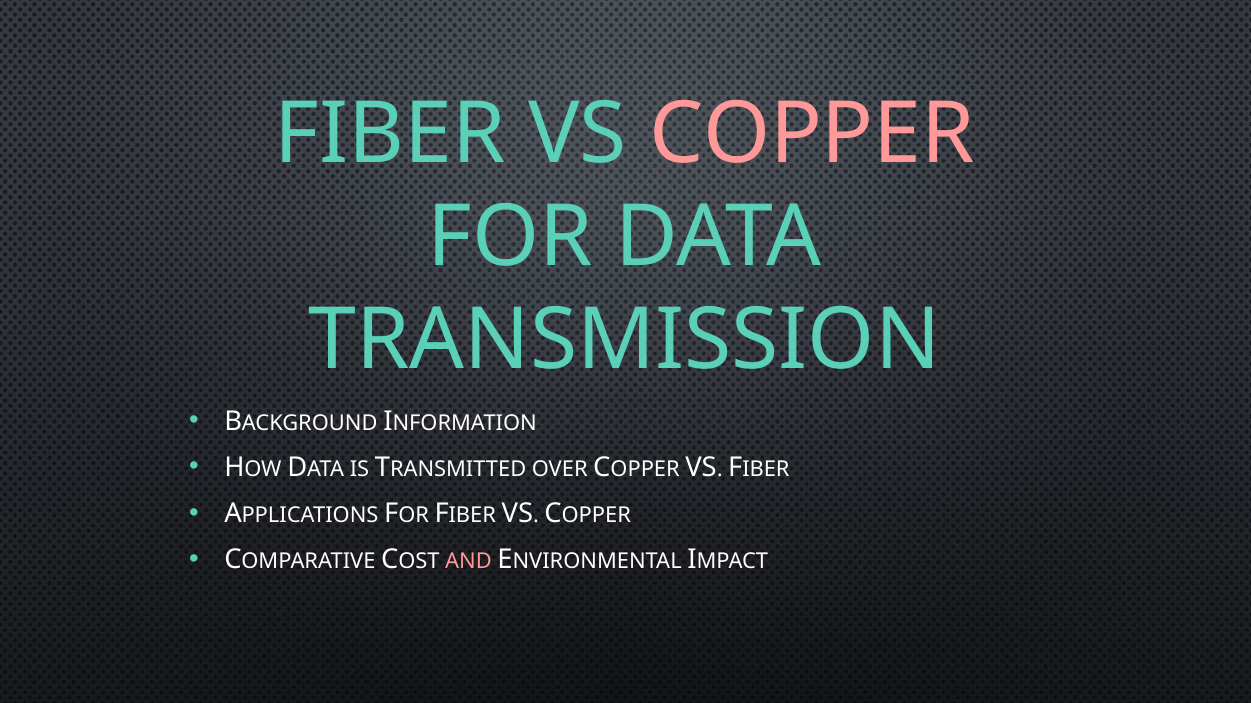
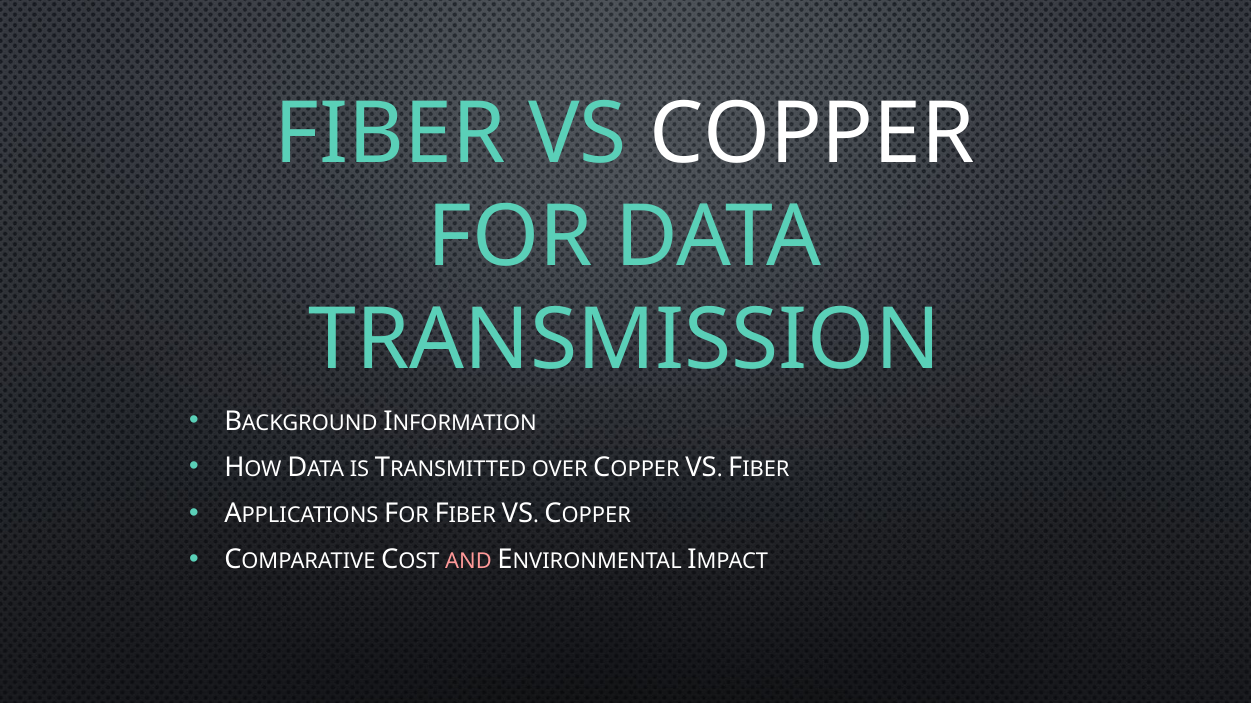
COPPER colour: pink -> white
